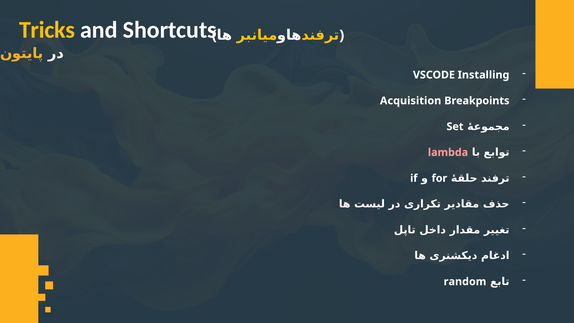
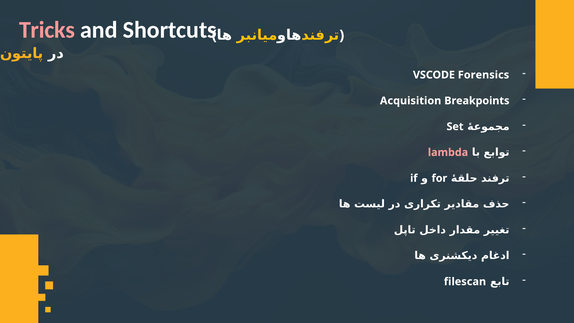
Tricks colour: yellow -> pink
Installing: Installing -> Forensics
random: random -> filescan
